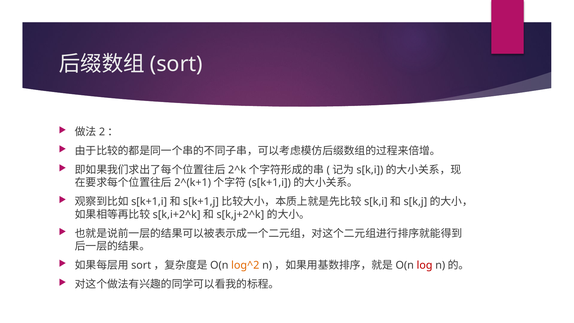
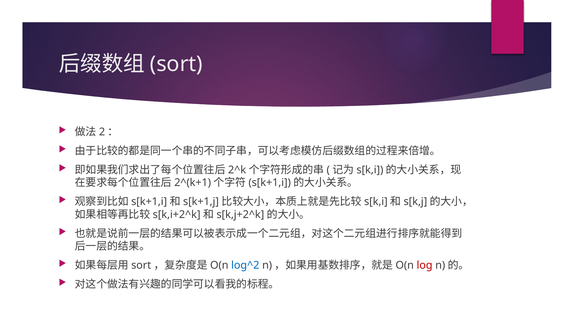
log^2 colour: orange -> blue
